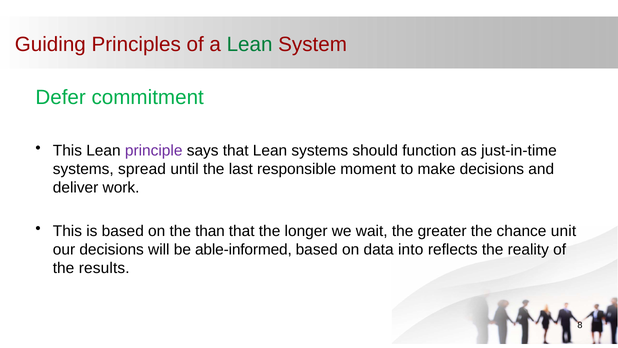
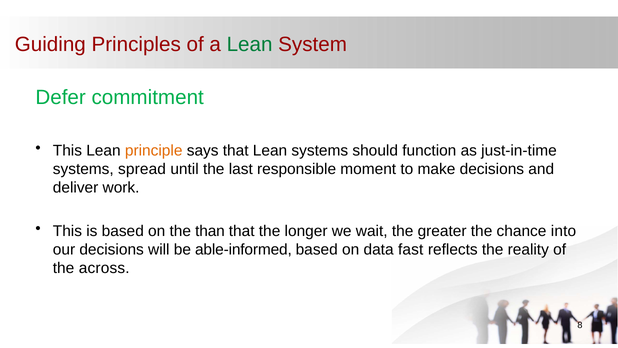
principle colour: purple -> orange
unit: unit -> into
into: into -> fast
results: results -> across
